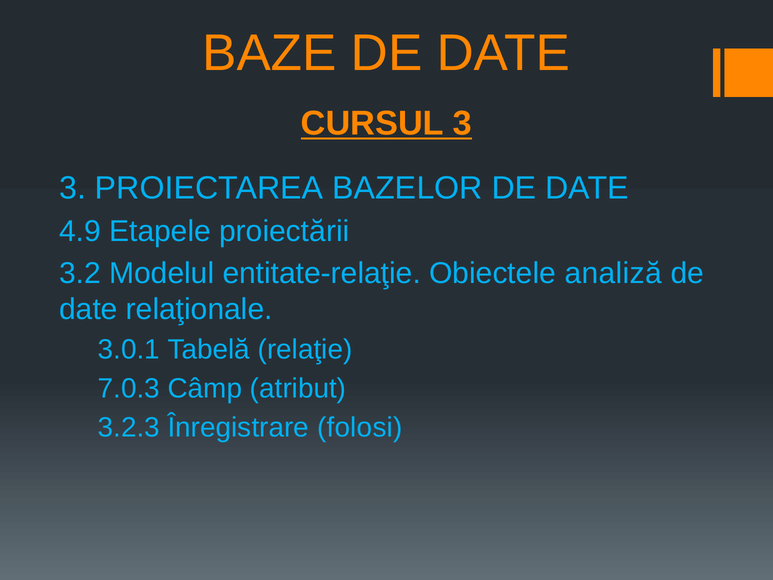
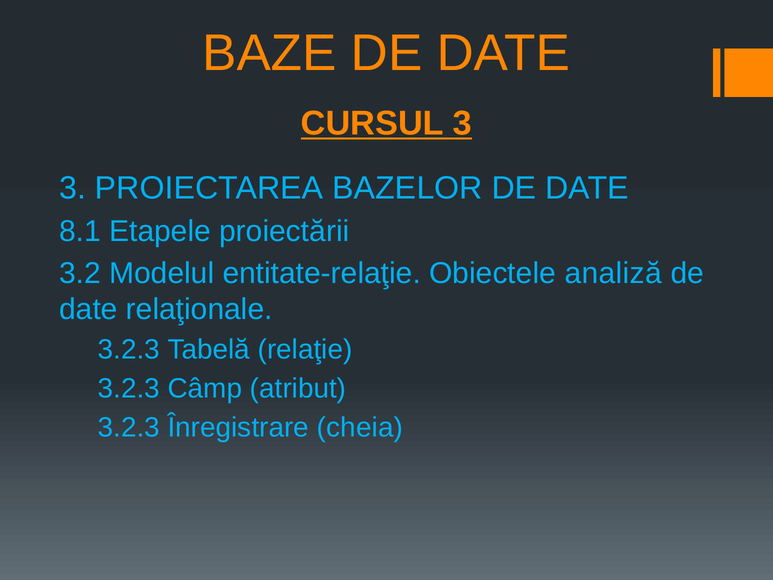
4.9: 4.9 -> 8.1
3.0.1 at (129, 349): 3.0.1 -> 3.2.3
7.0.3 at (129, 389): 7.0.3 -> 3.2.3
folosi: folosi -> cheia
